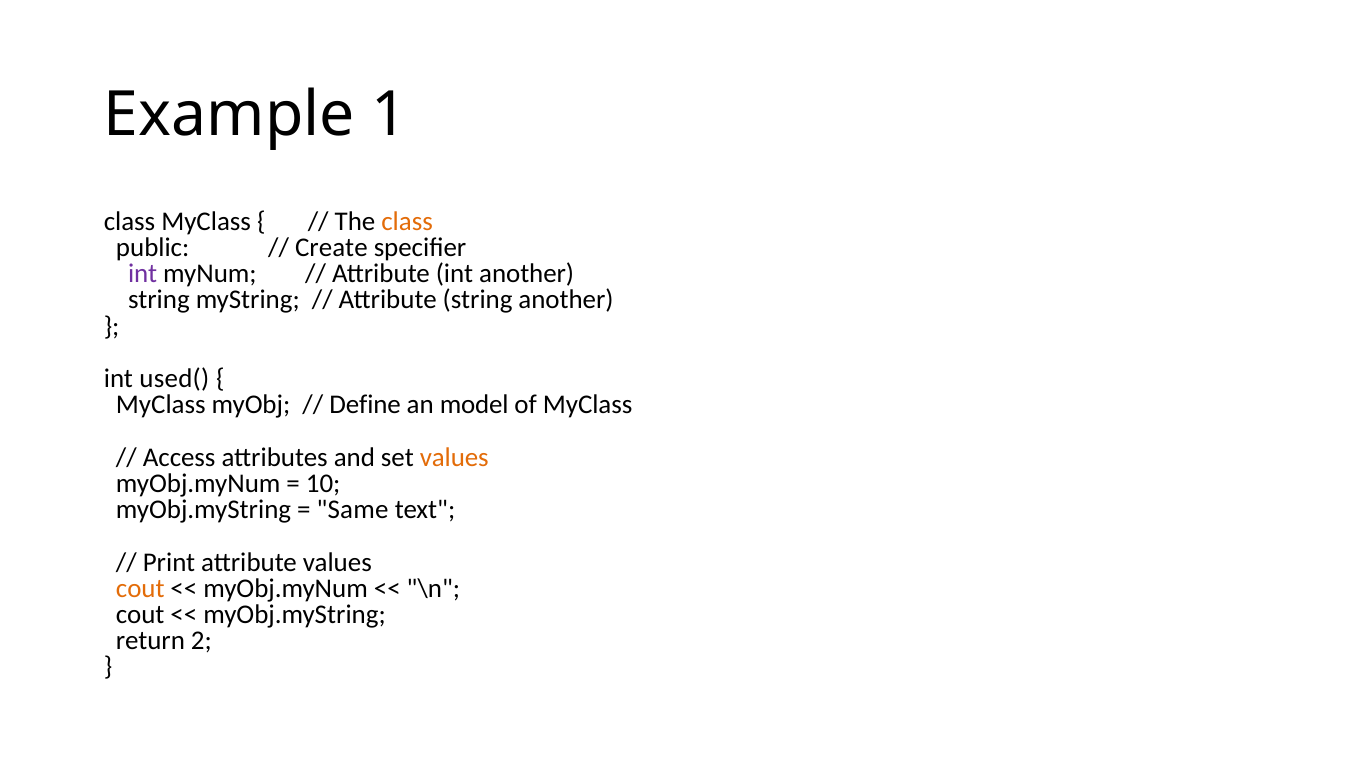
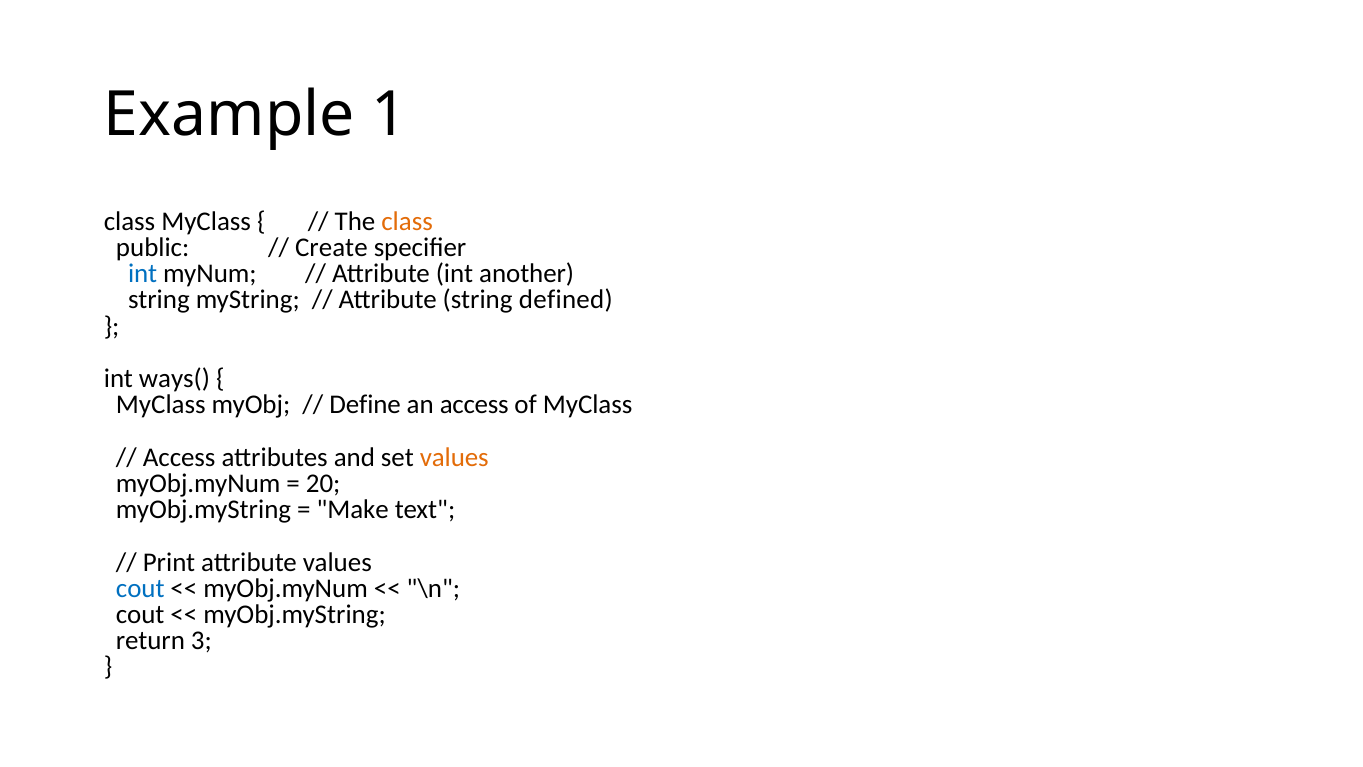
int at (143, 274) colour: purple -> blue
string another: another -> defined
used(: used( -> ways(
an model: model -> access
10: 10 -> 20
Same: Same -> Make
cout at (140, 588) colour: orange -> blue
2: 2 -> 3
